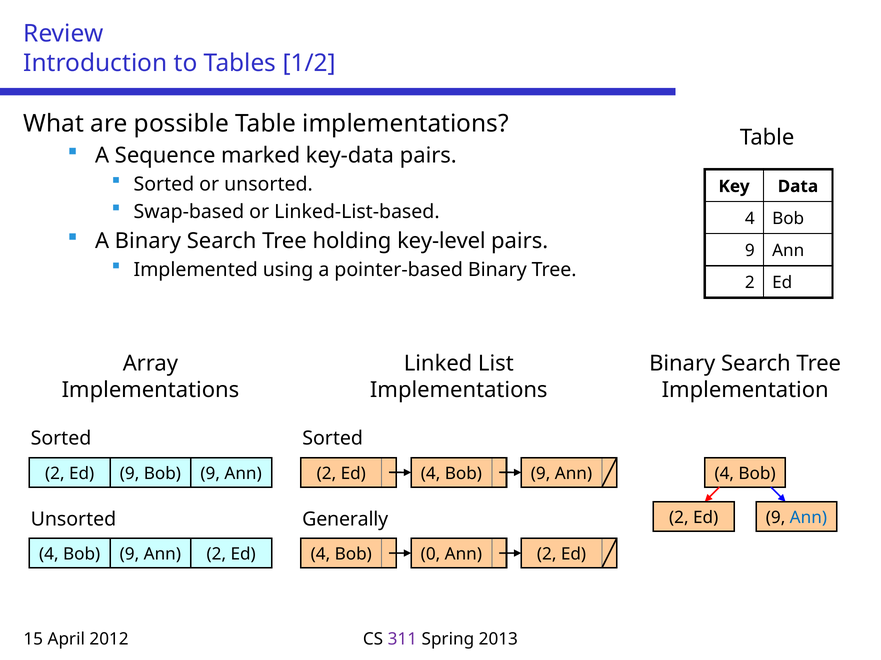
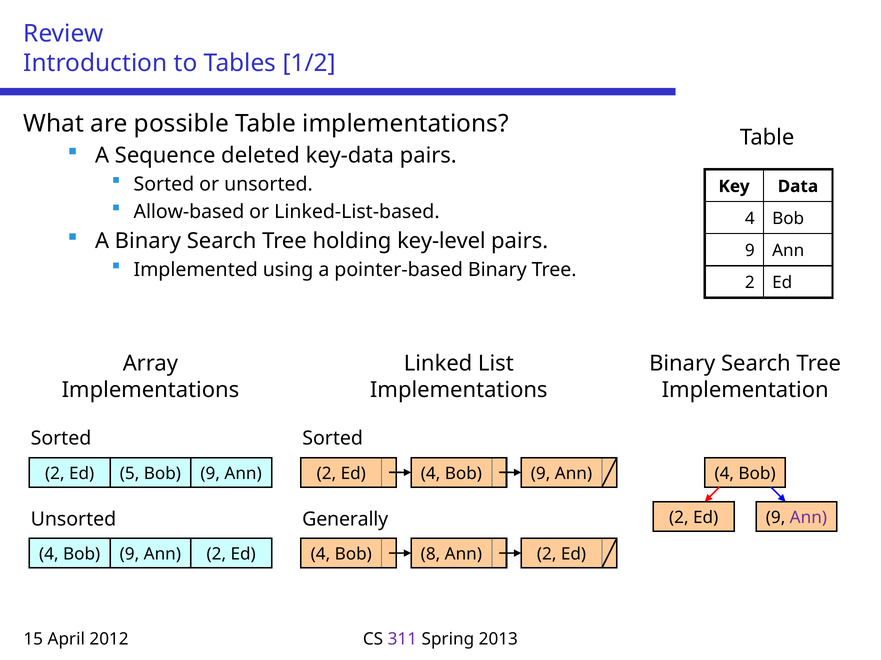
marked: marked -> deleted
Swap-based: Swap-based -> Allow-based
9 at (130, 474): 9 -> 5
Ann at (808, 518) colour: blue -> purple
0: 0 -> 8
